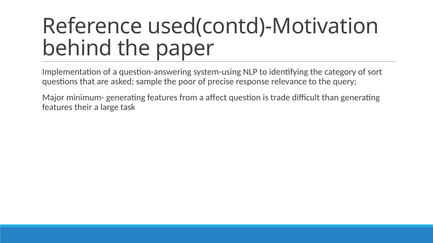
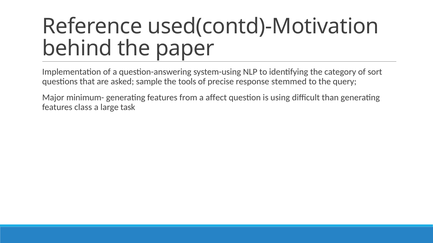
poor: poor -> tools
relevance: relevance -> stemmed
trade: trade -> using
their: their -> class
